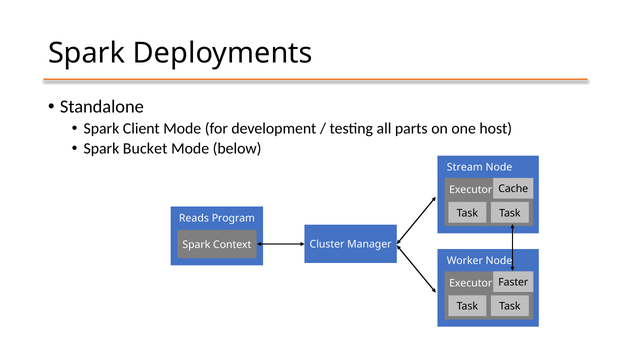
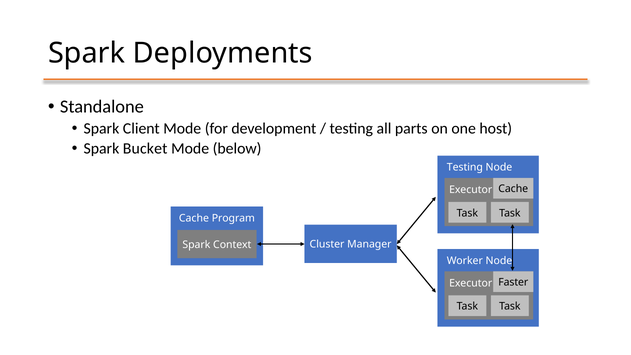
Stream at (465, 167): Stream -> Testing
Reads at (194, 218): Reads -> Cache
